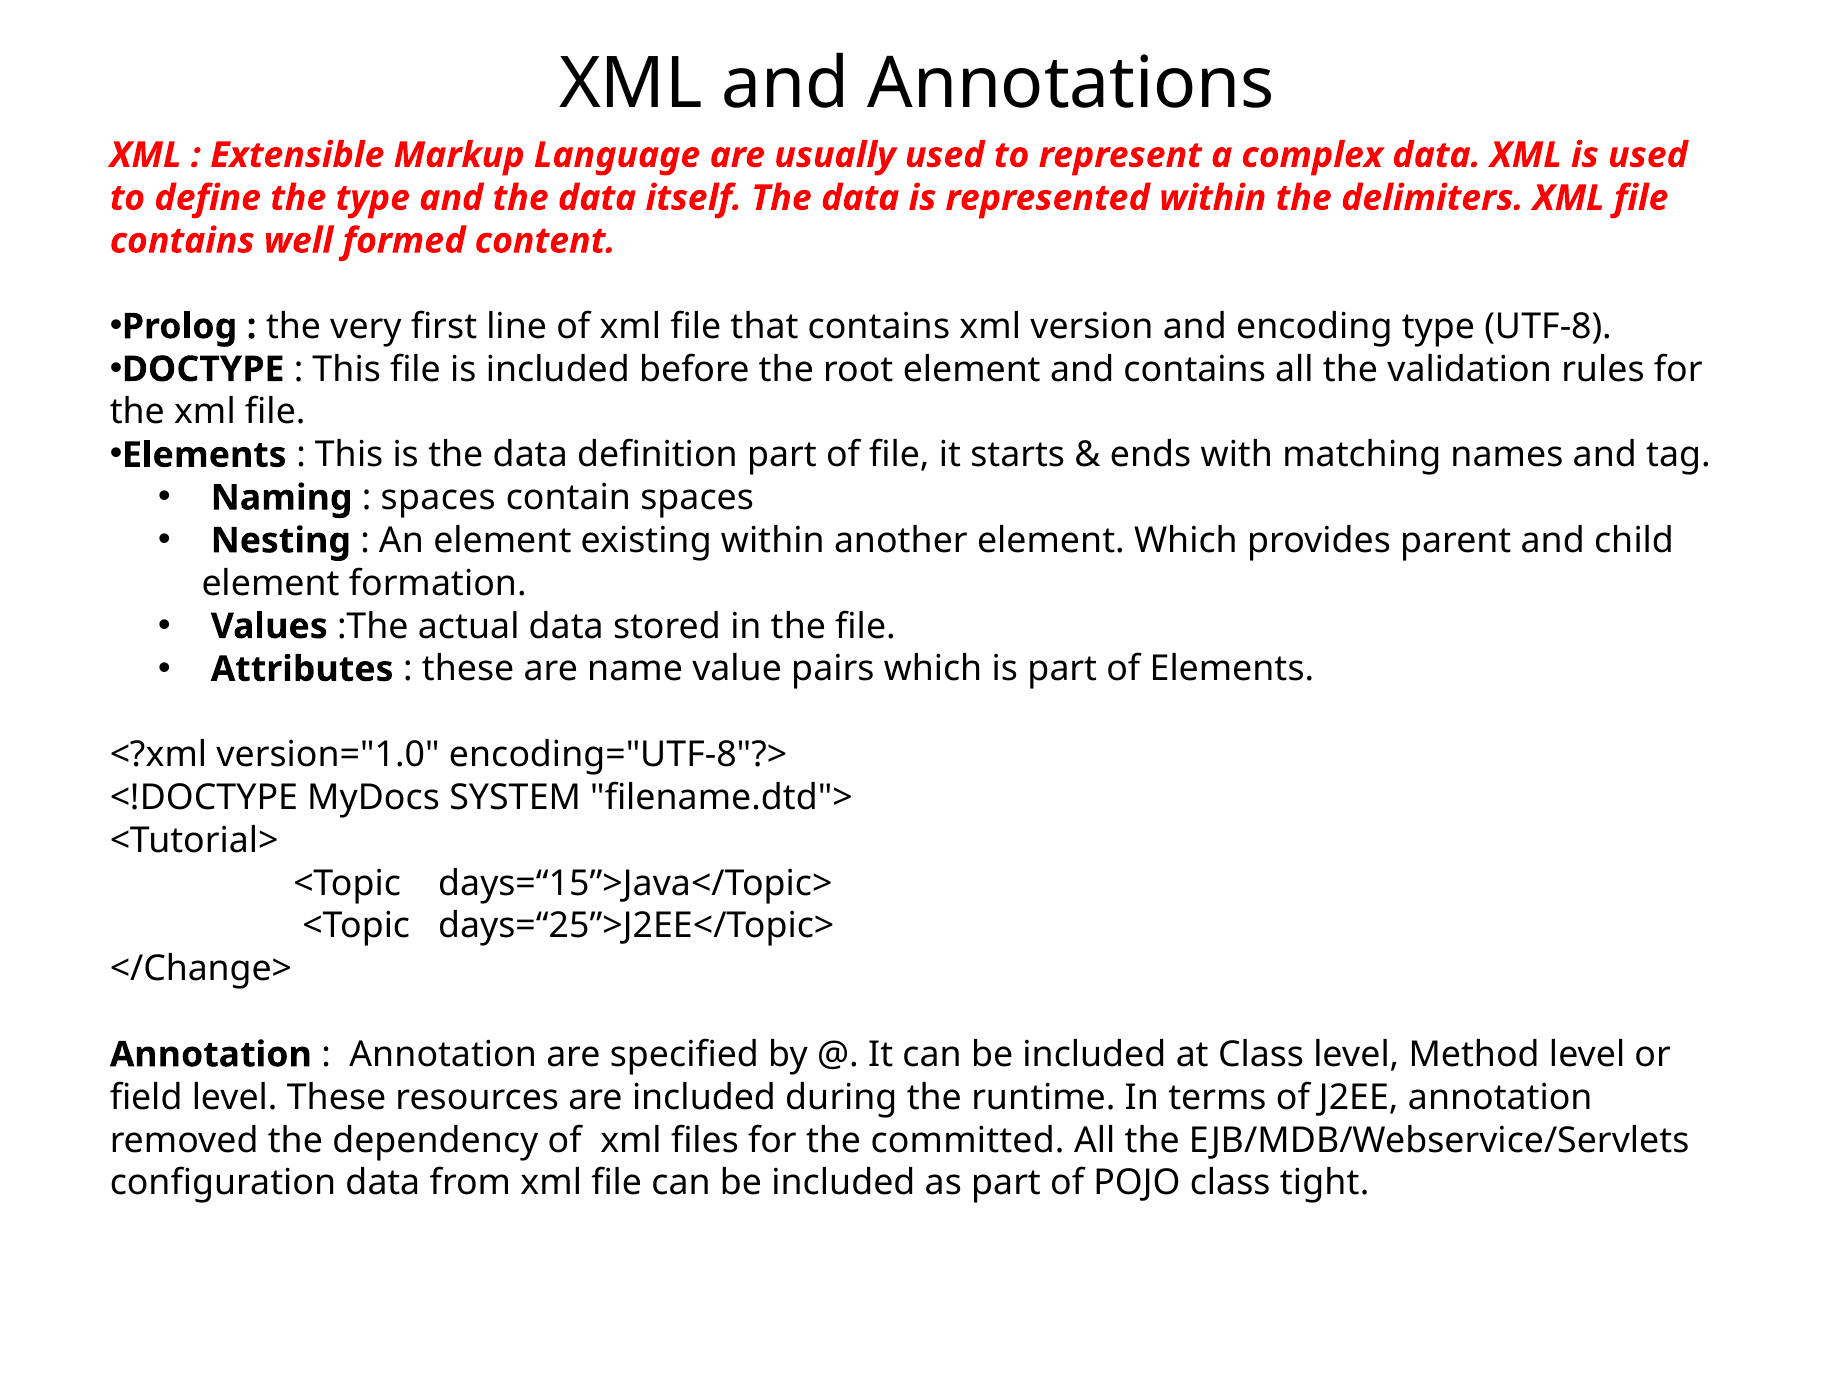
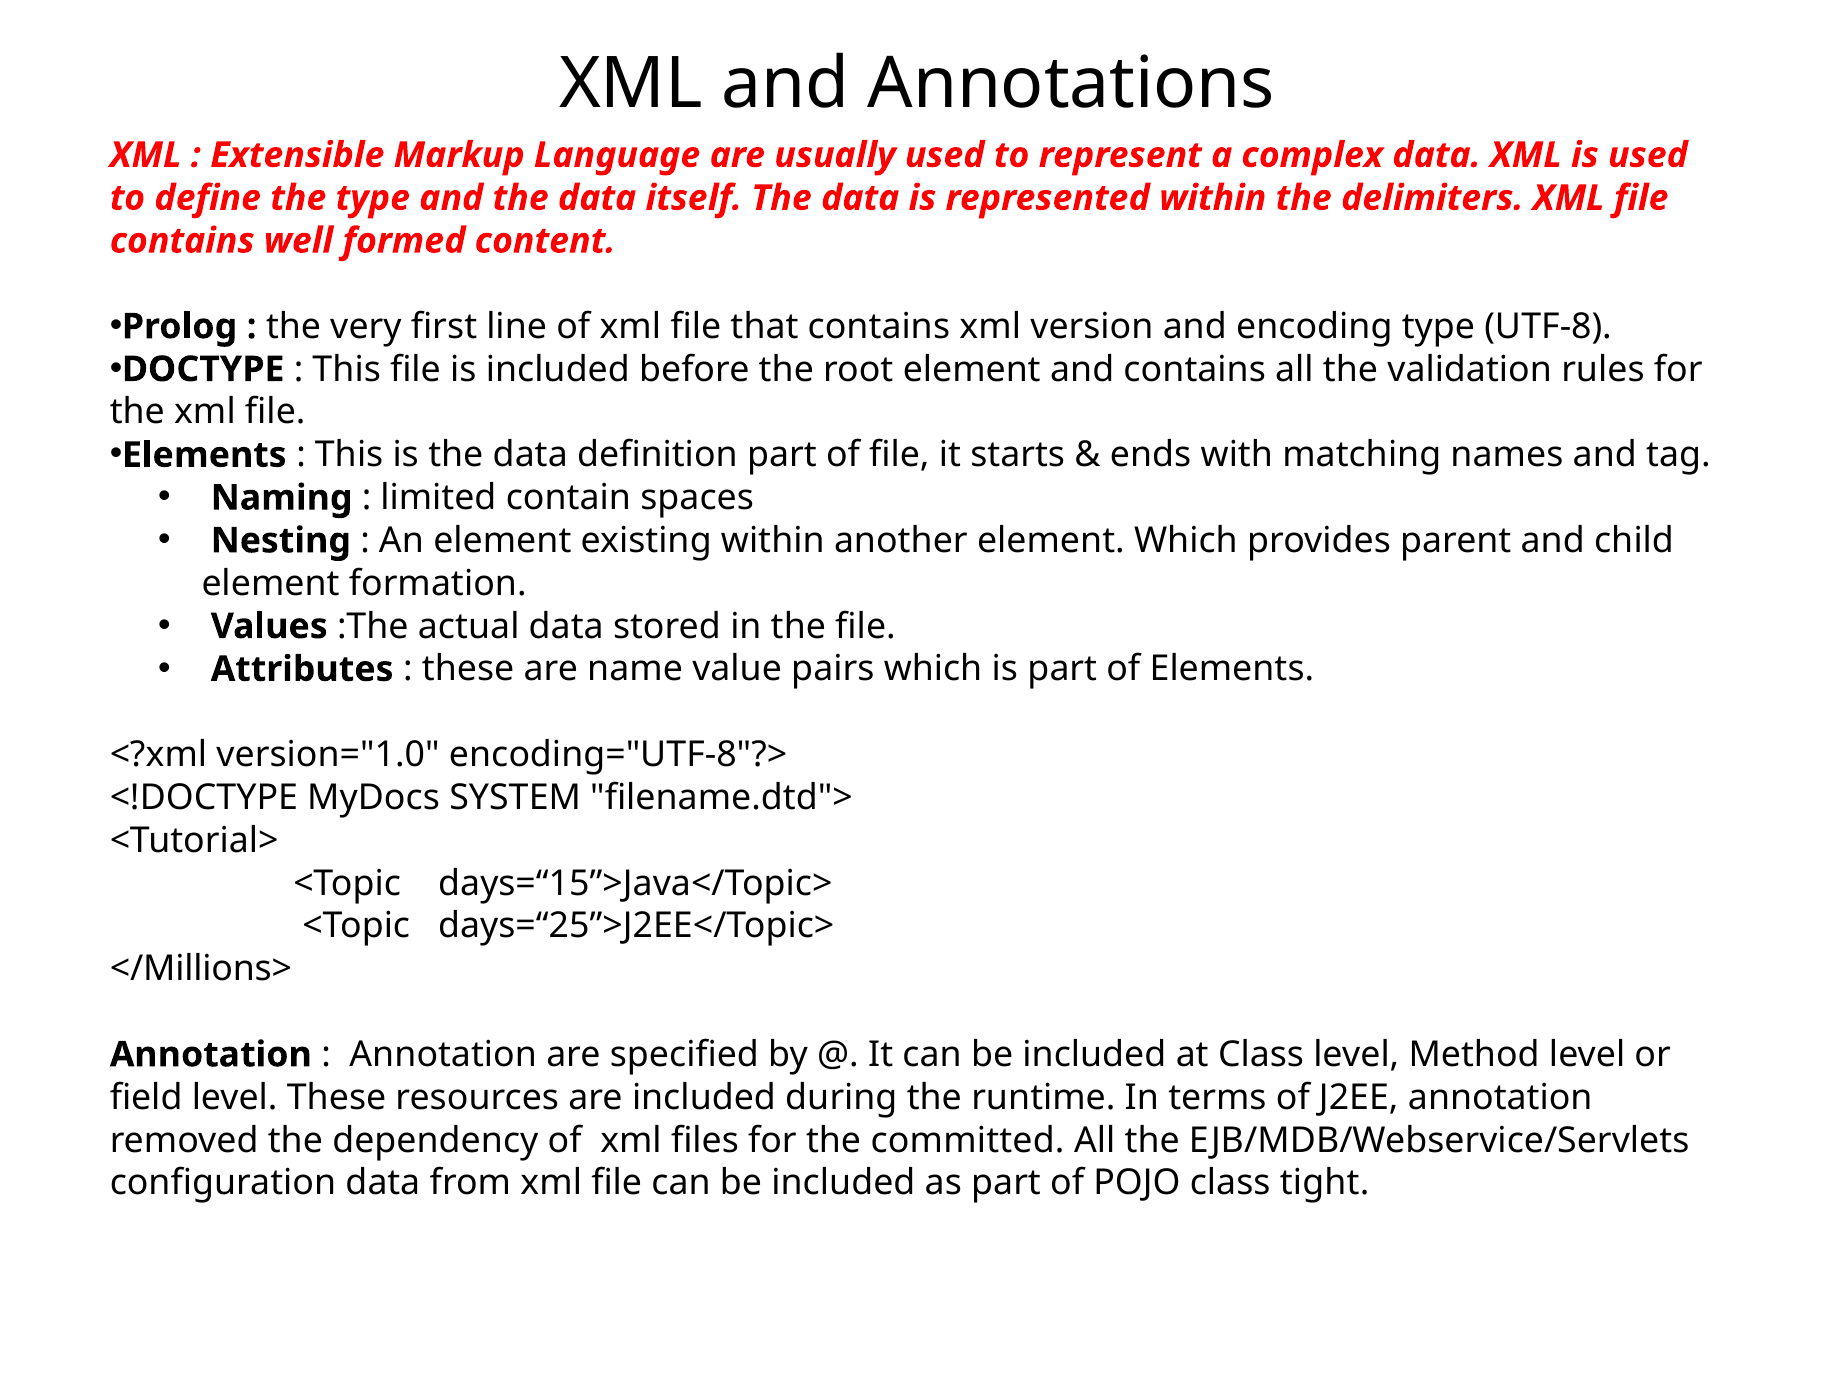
spaces at (438, 498): spaces -> limited
</Change>: </Change> -> </Millions>
